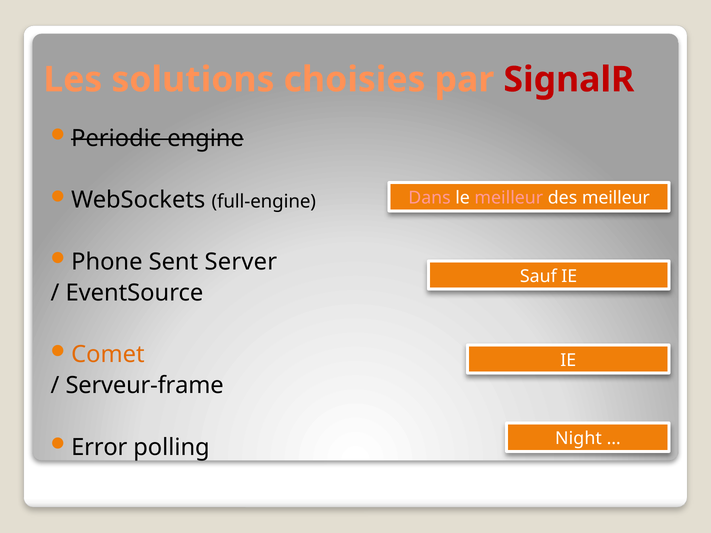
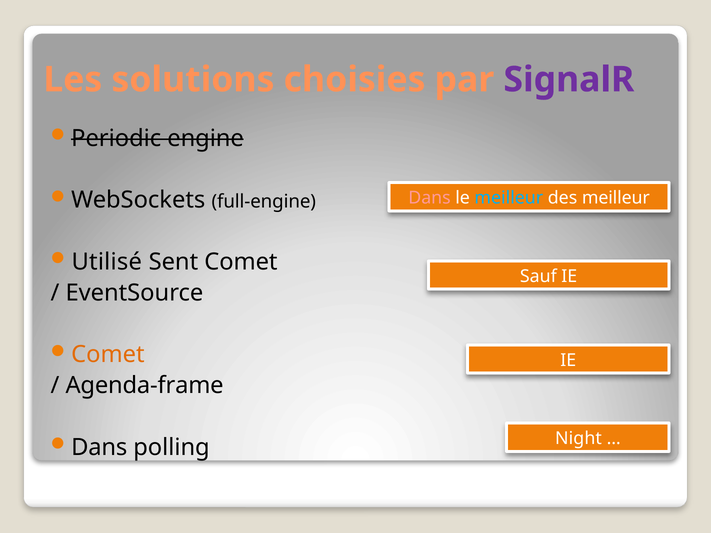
SignalR colour: red -> purple
meilleur at (509, 198) colour: pink -> light blue
Phone: Phone -> Utilisé
Sent Server: Server -> Comet
Serveur-frame: Serveur-frame -> Agenda-frame
Error at (99, 447): Error -> Dans
